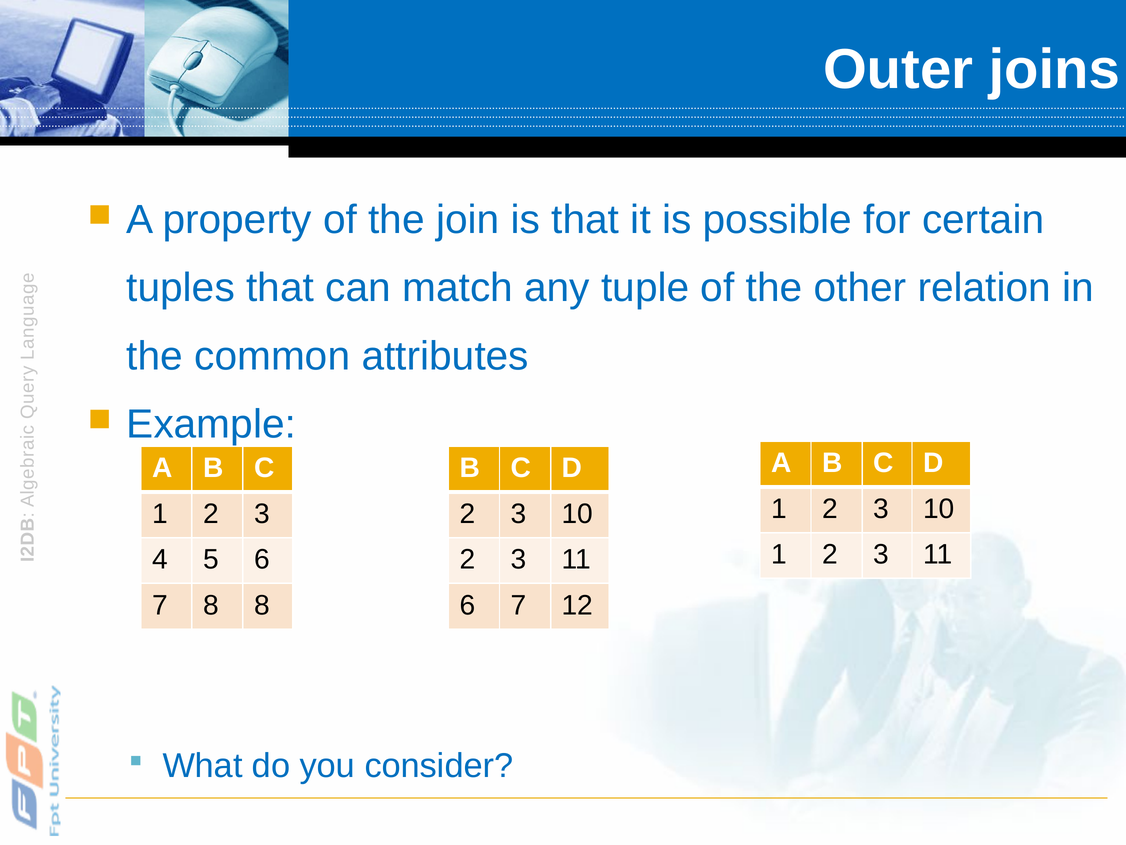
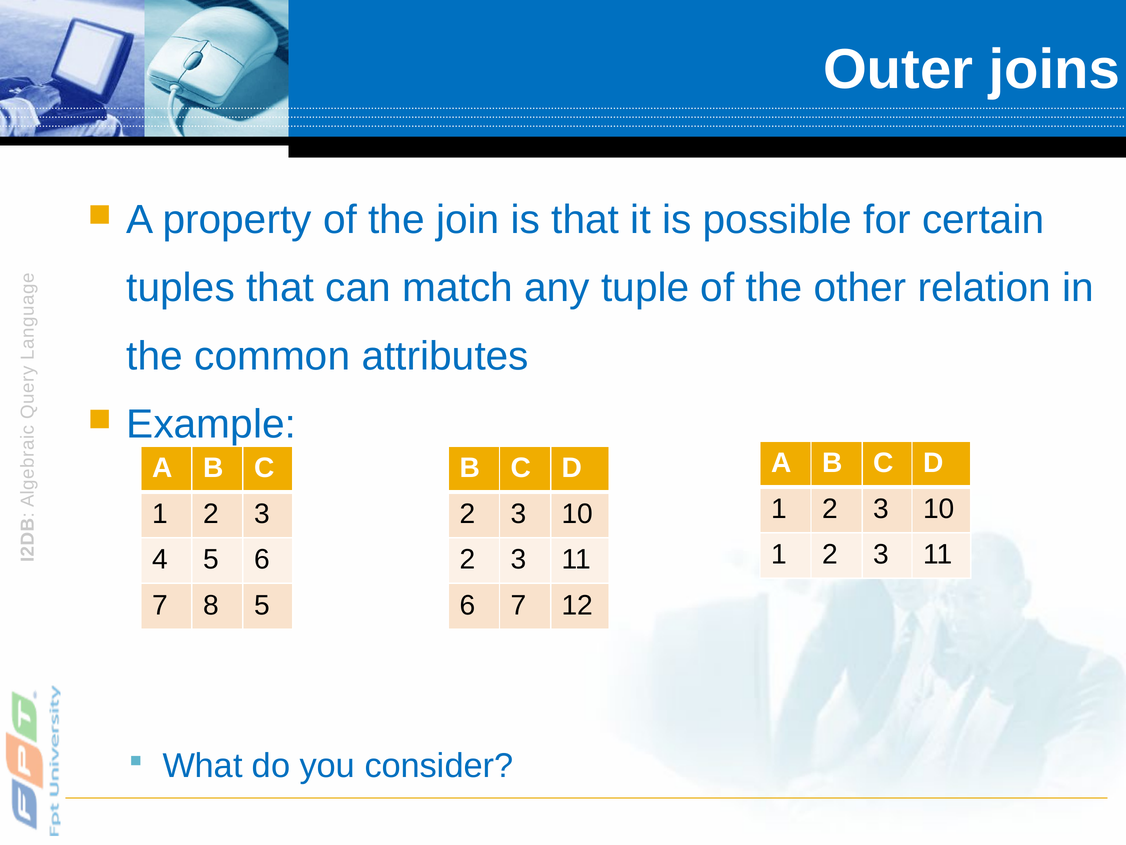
8 8: 8 -> 5
